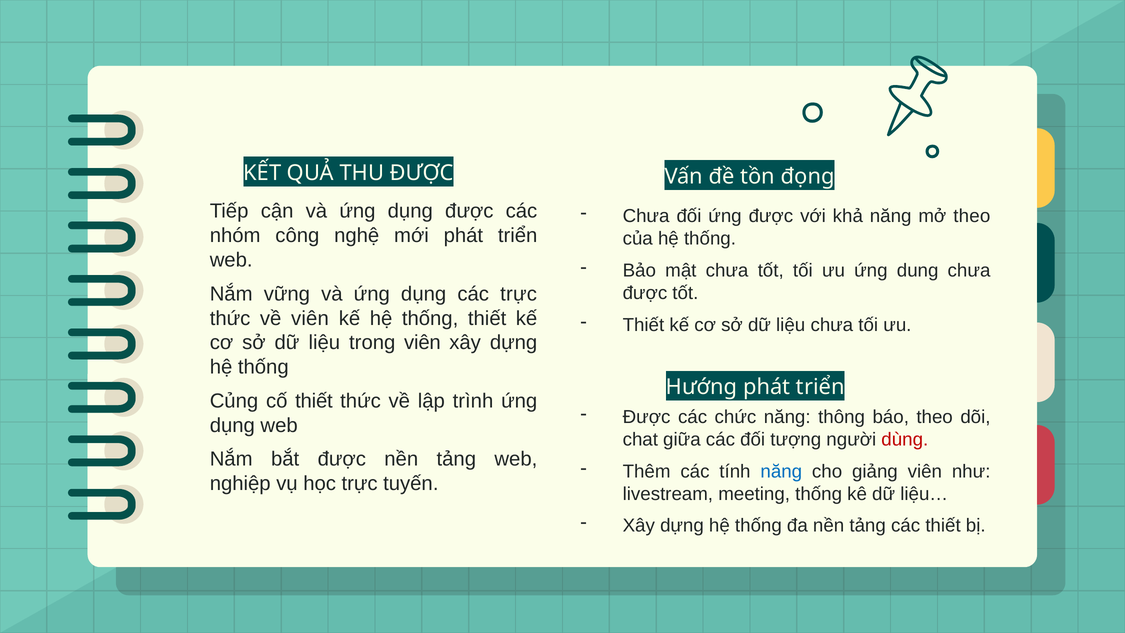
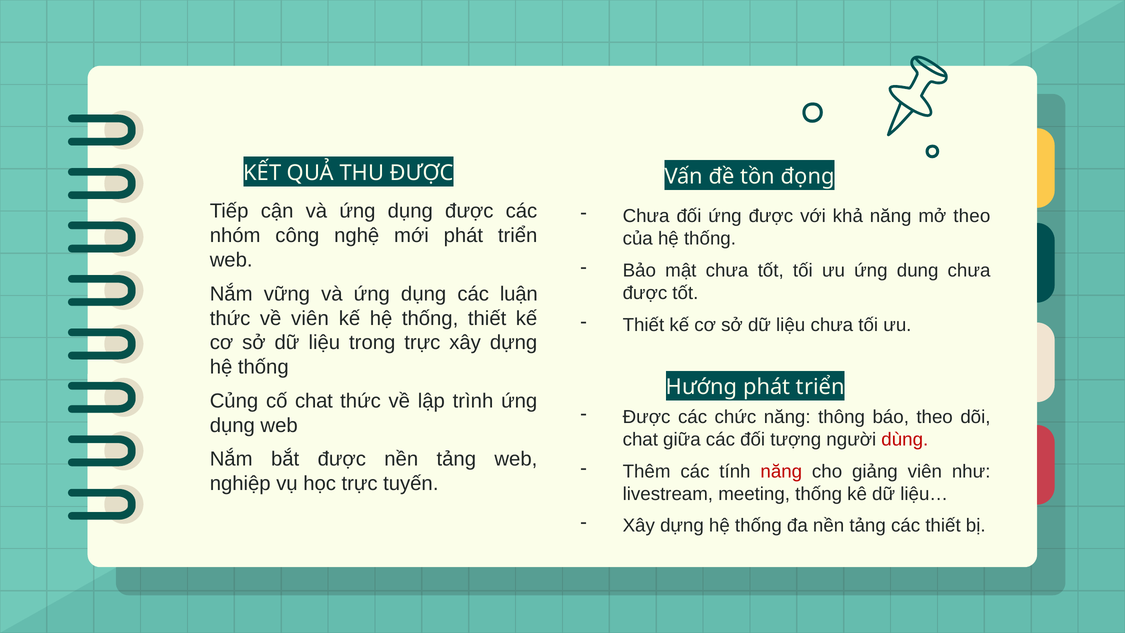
các trực: trực -> luận
trong viên: viên -> trực
cố thiết: thiết -> chat
năng at (781, 471) colour: blue -> red
